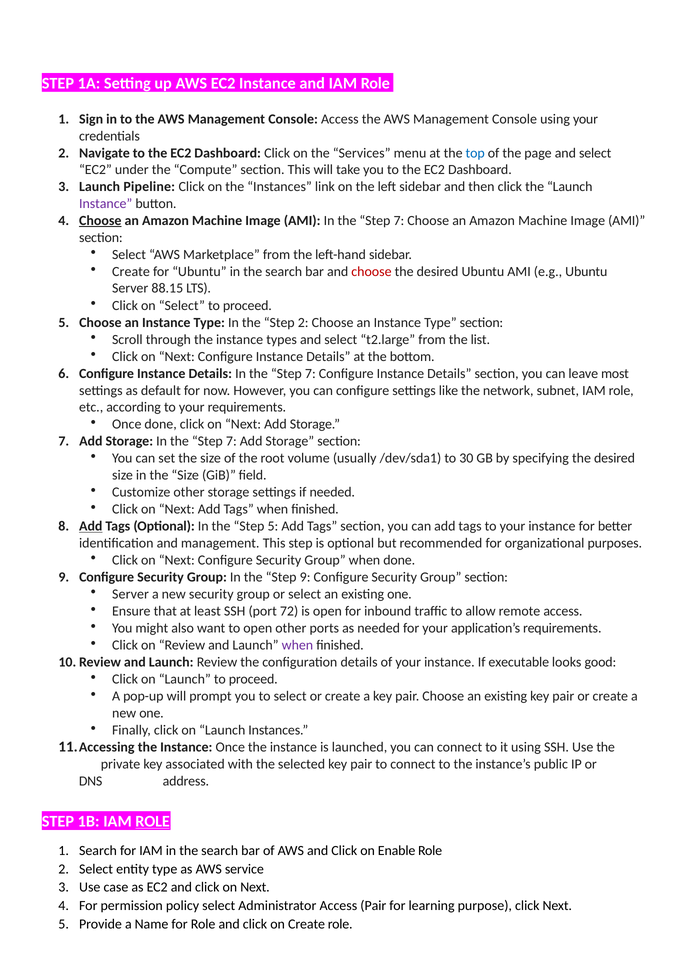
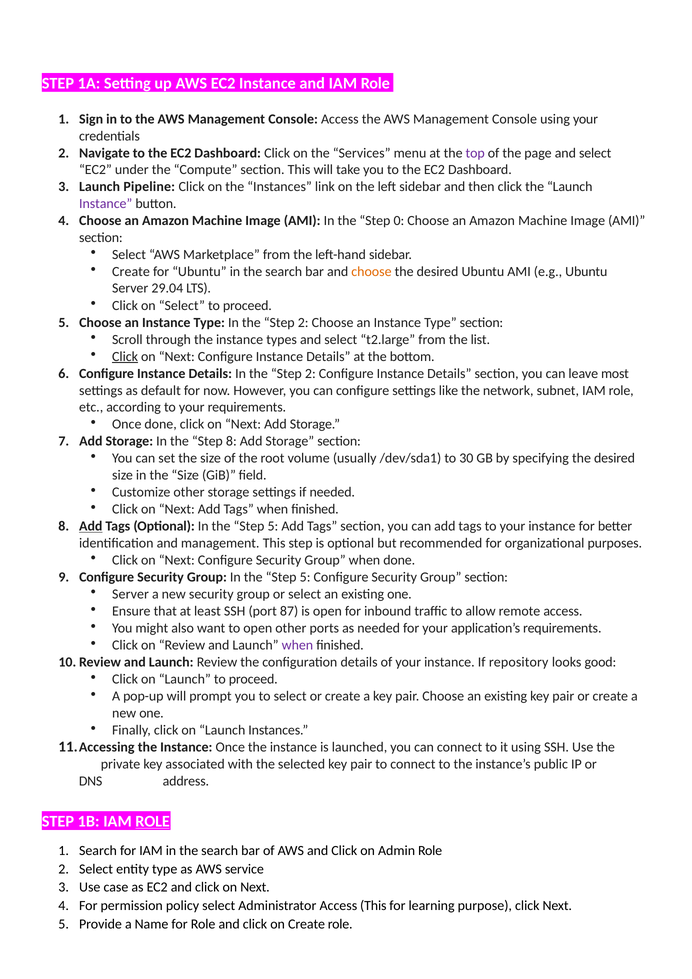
top colour: blue -> purple
Choose at (100, 221) underline: present -> none
7 at (399, 221): 7 -> 0
choose at (371, 272) colour: red -> orange
88.15: 88.15 -> 29.04
Click at (125, 357) underline: none -> present
7 at (310, 374): 7 -> 2
7 at (231, 441): 7 -> 8
9 at (305, 577): 9 -> 5
72: 72 -> 87
executable: executable -> repository
Enable: Enable -> Admin
Access Pair: Pair -> This
